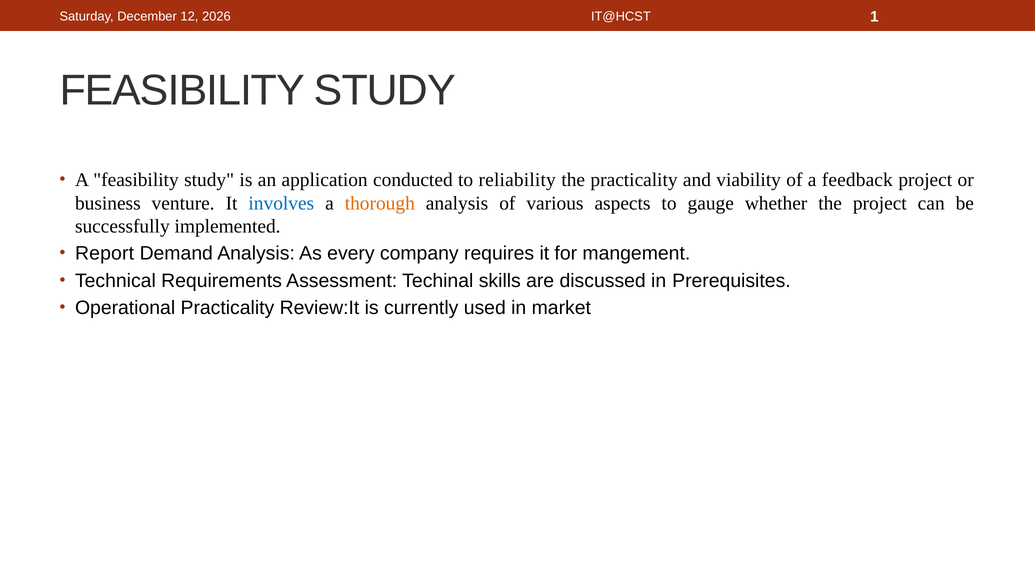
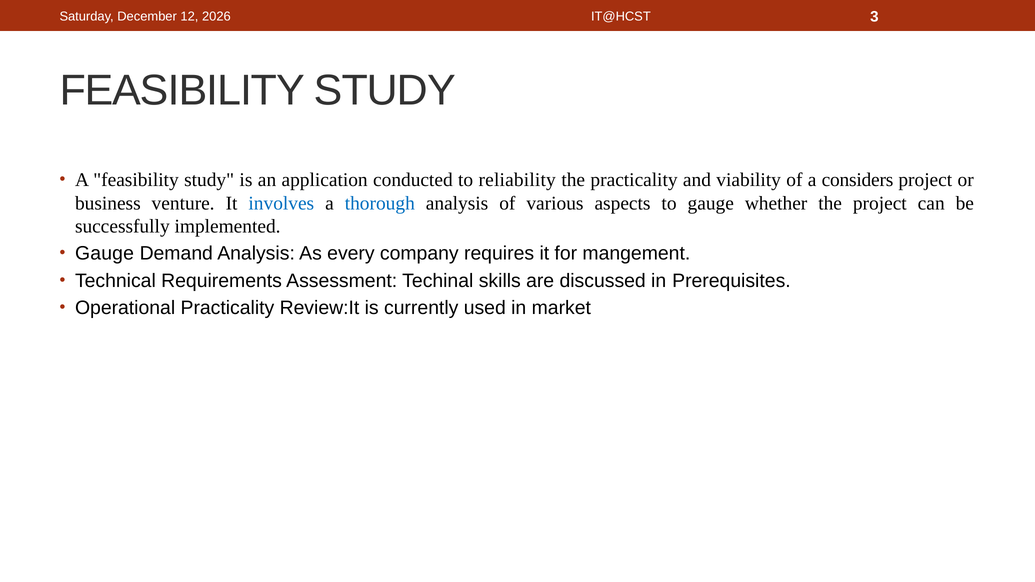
1: 1 -> 3
feedback: feedback -> considers
thorough colour: orange -> blue
Report at (105, 254): Report -> Gauge
